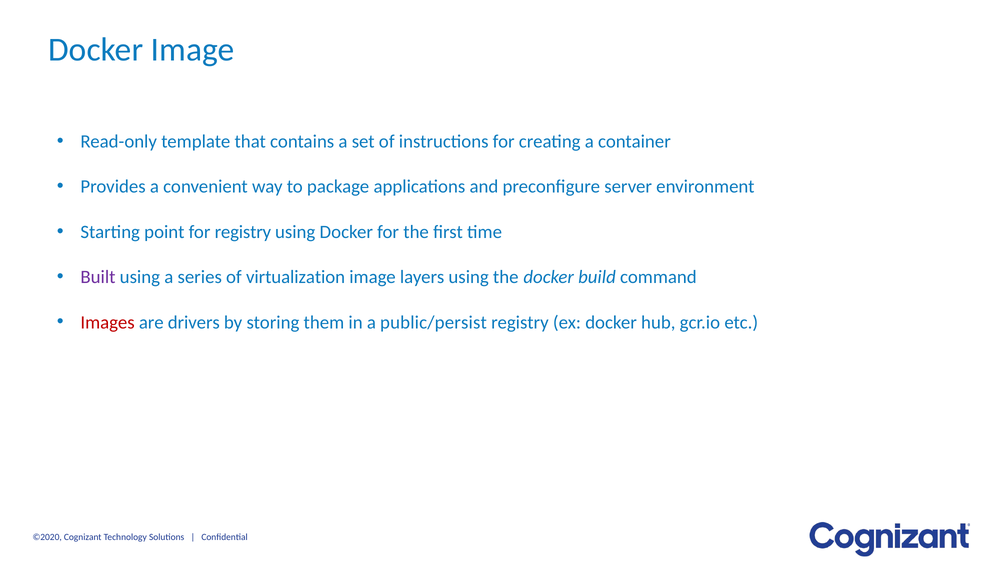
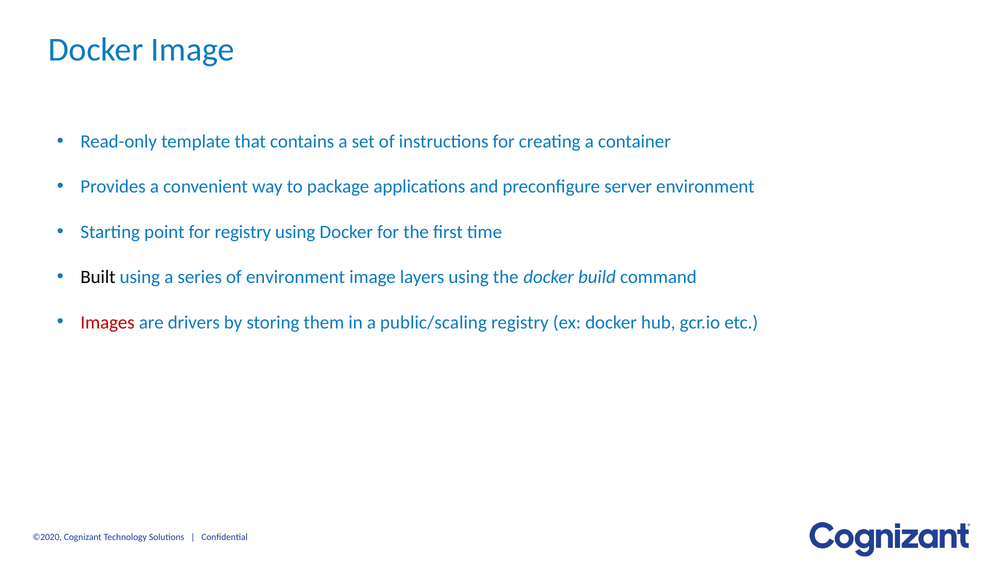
Built colour: purple -> black
of virtualization: virtualization -> environment
public/persist: public/persist -> public/scaling
